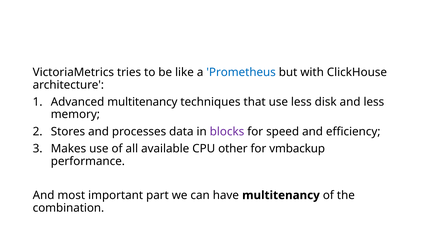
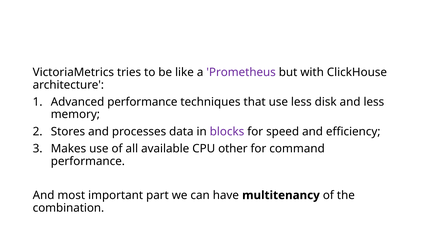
Prometheus colour: blue -> purple
Advanced multitenancy: multitenancy -> performance
vmbackup: vmbackup -> command
